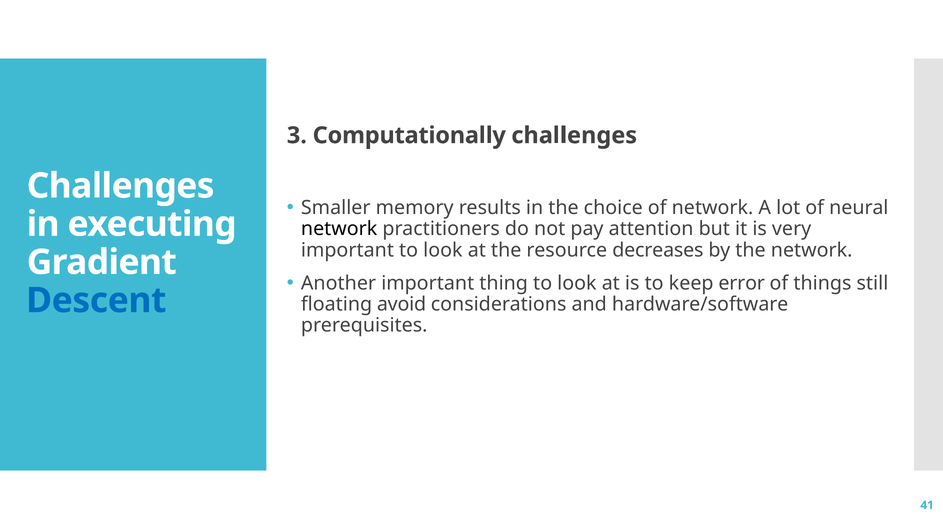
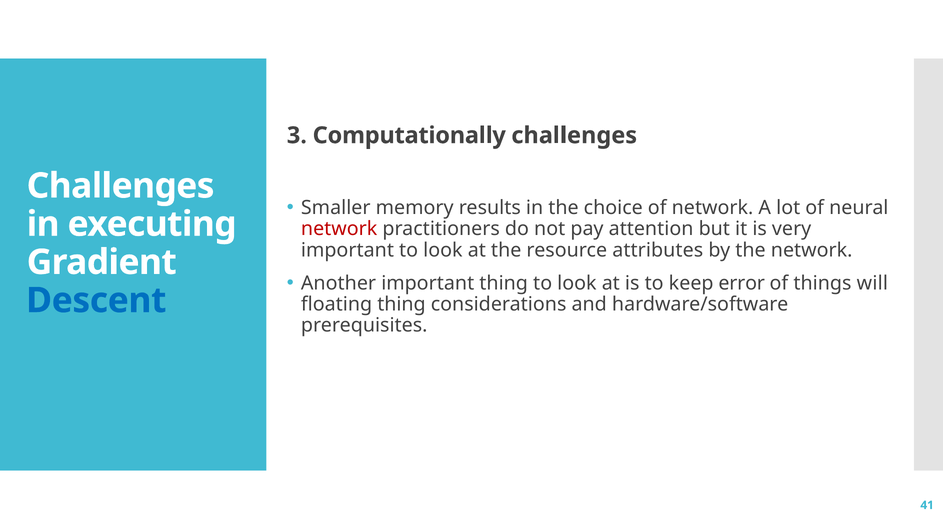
network at (339, 229) colour: black -> red
decreases: decreases -> attributes
still: still -> will
floating avoid: avoid -> thing
